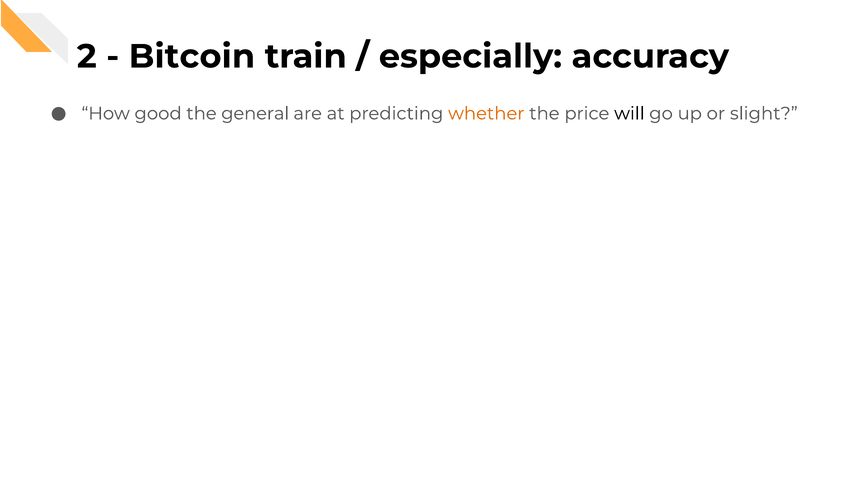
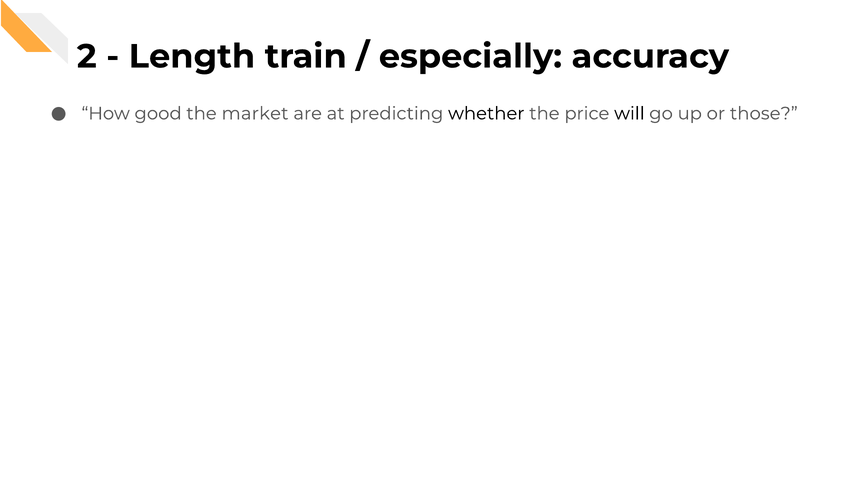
Bitcoin: Bitcoin -> Length
general: general -> market
whether colour: orange -> black
slight: slight -> those
